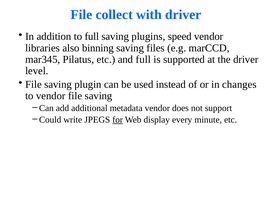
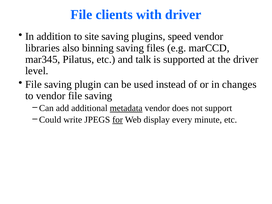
collect: collect -> clients
to full: full -> site
and full: full -> talk
metadata underline: none -> present
